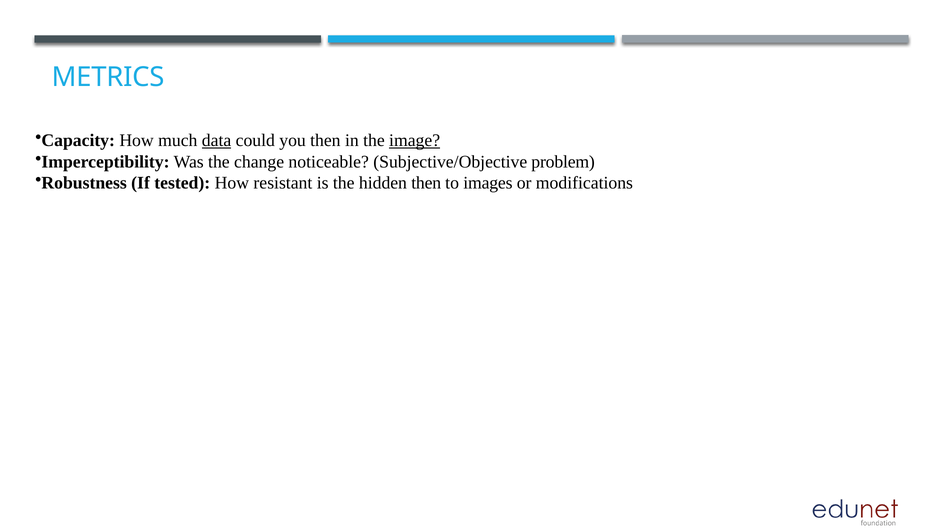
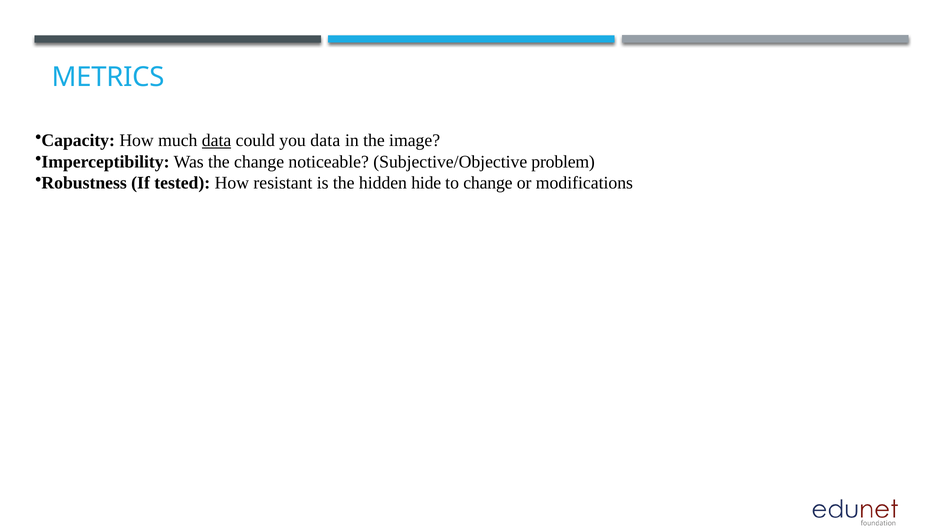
you then: then -> data
image underline: present -> none
hidden then: then -> hide
to images: images -> change
